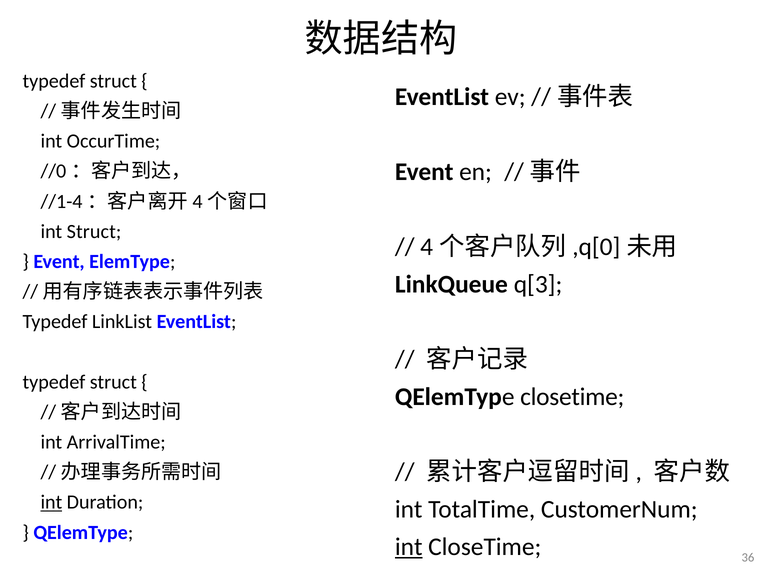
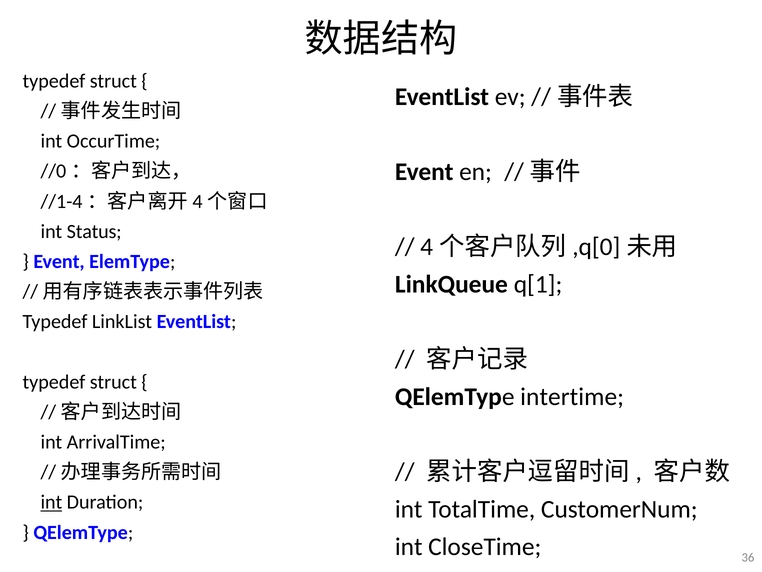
int Struct: Struct -> Status
q[3: q[3 -> q[1
QElemType closetime: closetime -> intertime
int at (409, 546) underline: present -> none
